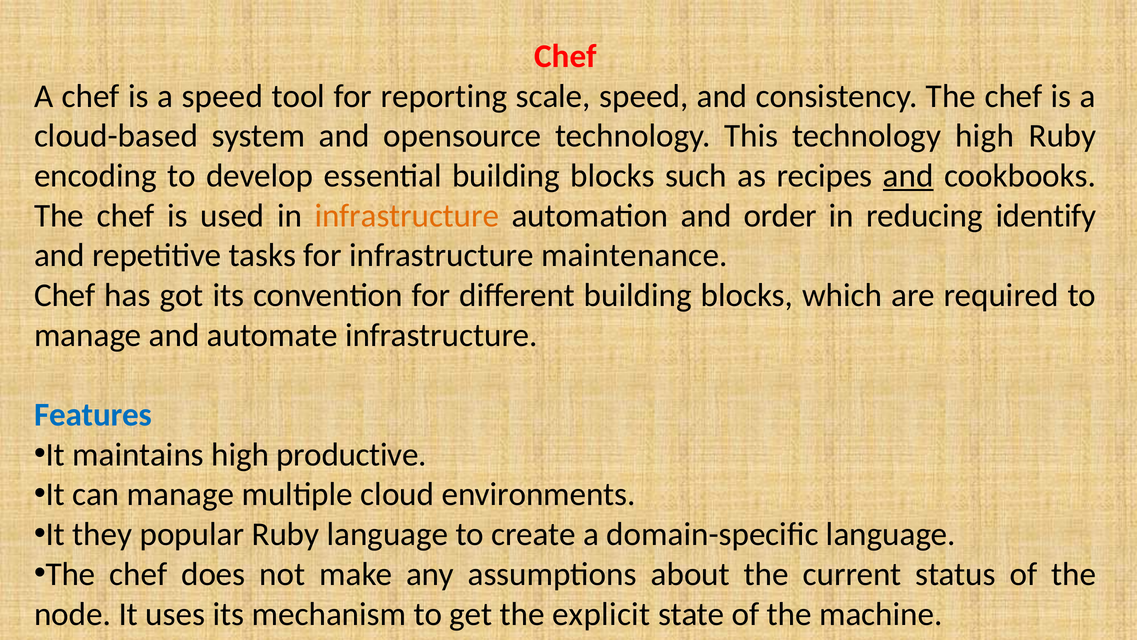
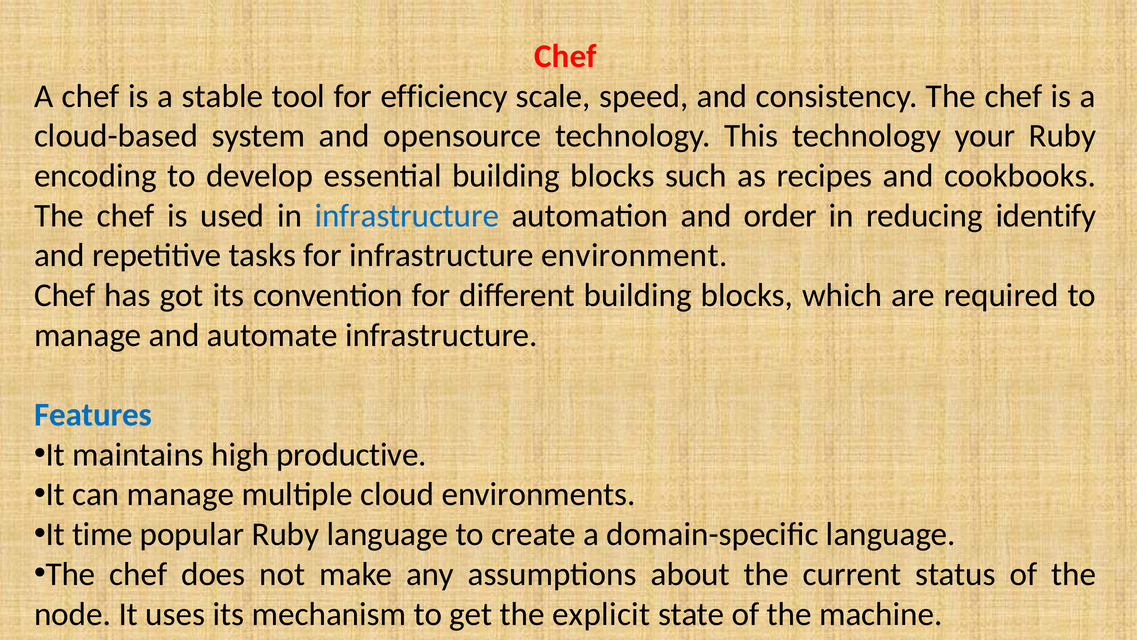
a speed: speed -> stable
reporting: reporting -> efficiency
technology high: high -> your
and at (908, 176) underline: present -> none
infrastructure at (407, 215) colour: orange -> blue
maintenance: maintenance -> environment
they: they -> time
